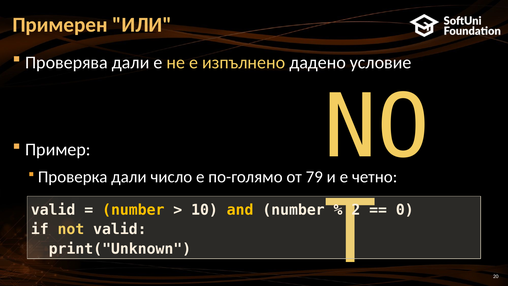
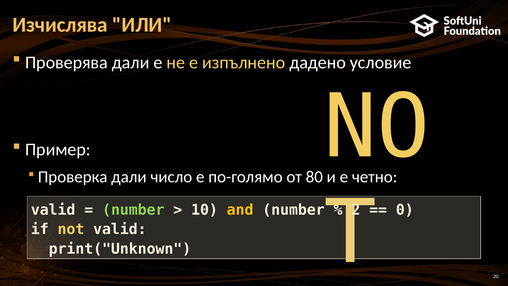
Примерен: Примерен -> Изчислява
79: 79 -> 80
number at (133, 210) colour: yellow -> light green
